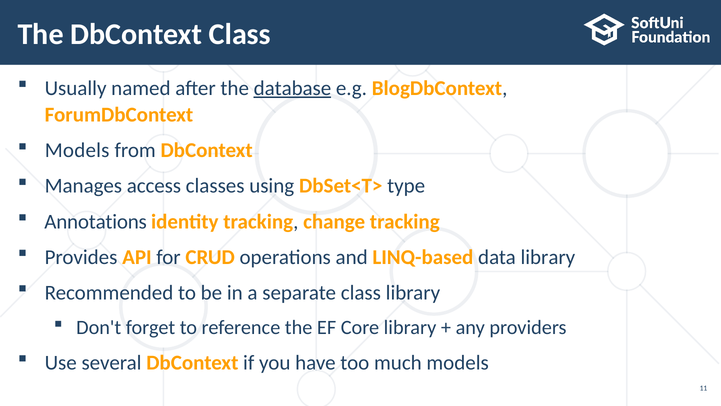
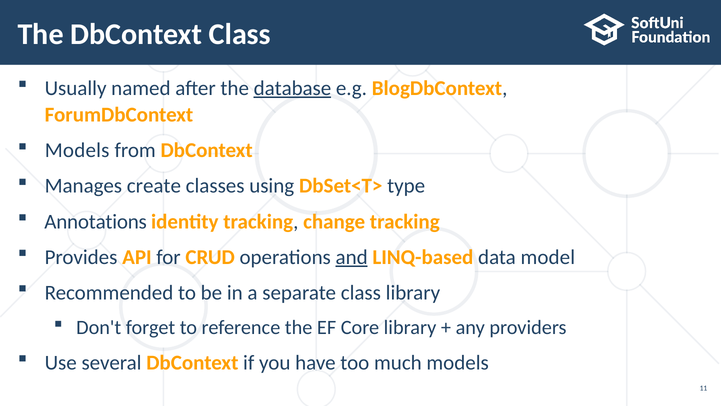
access: access -> create
and underline: none -> present
data library: library -> model
